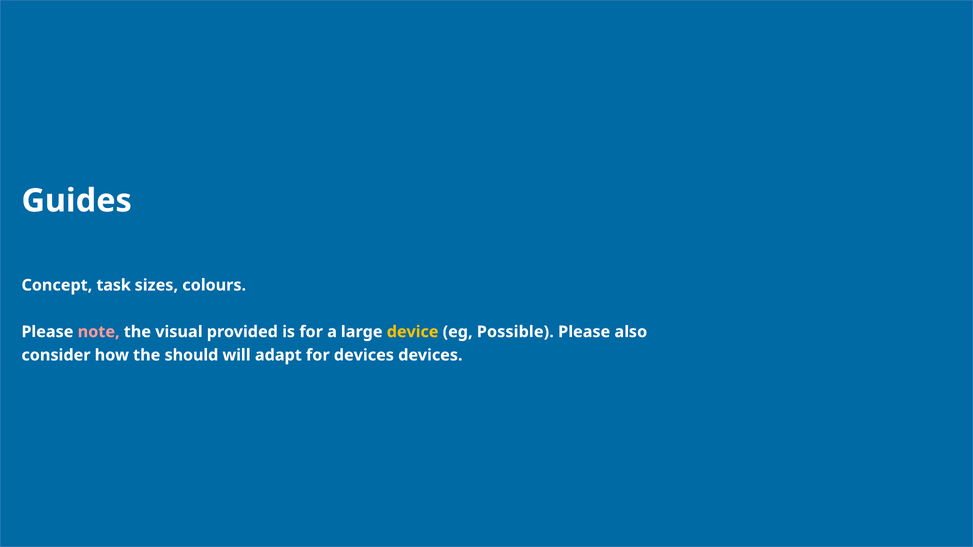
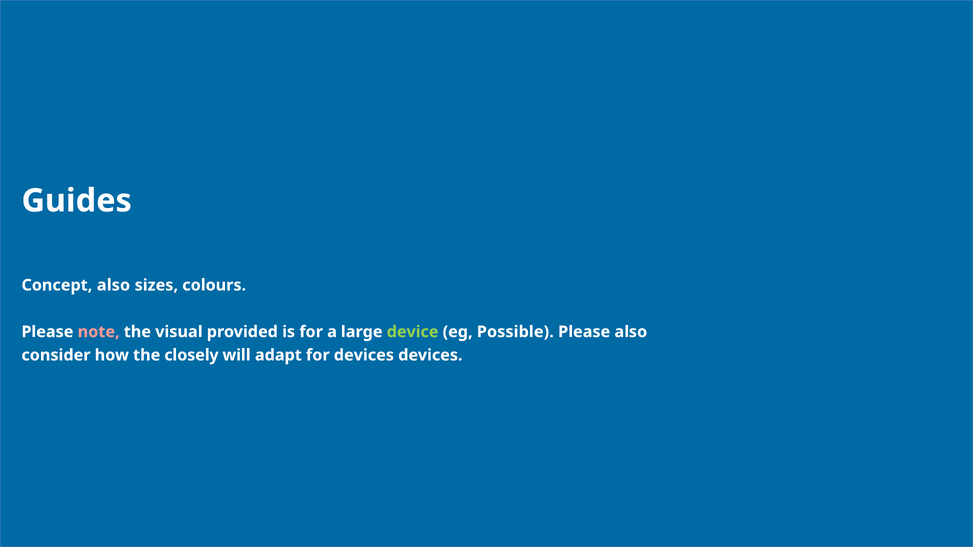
Concept task: task -> also
device colour: yellow -> light green
should: should -> closely
